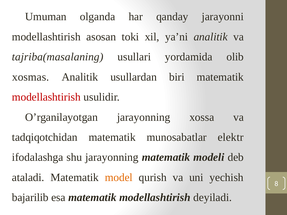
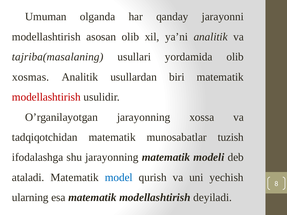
asosan toki: toki -> olib
elektr: elektr -> tuzish
model colour: orange -> blue
bajarilib: bajarilib -> ularning
